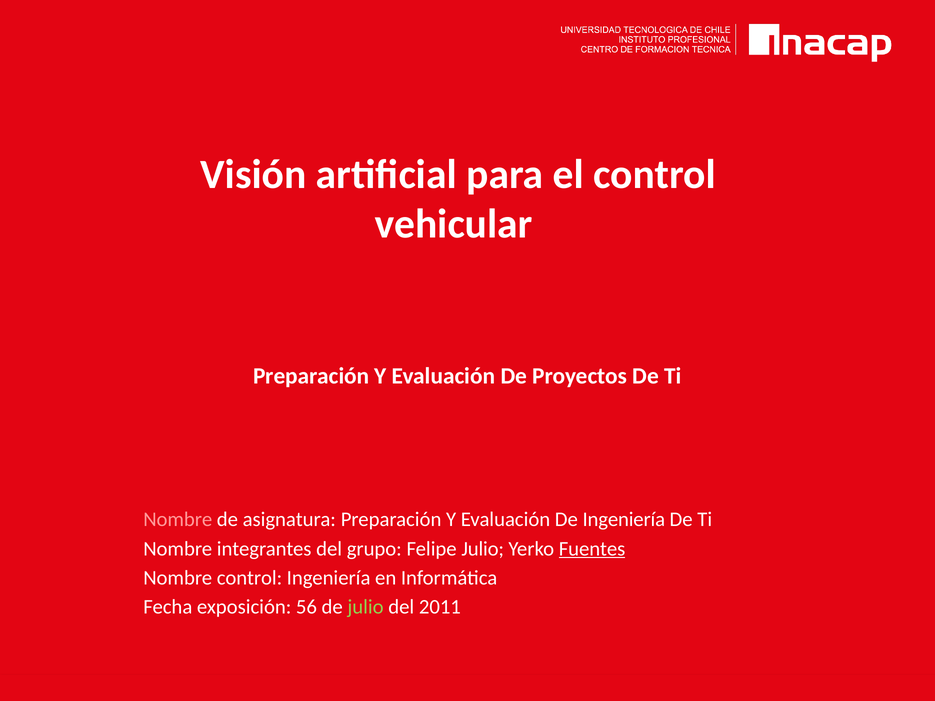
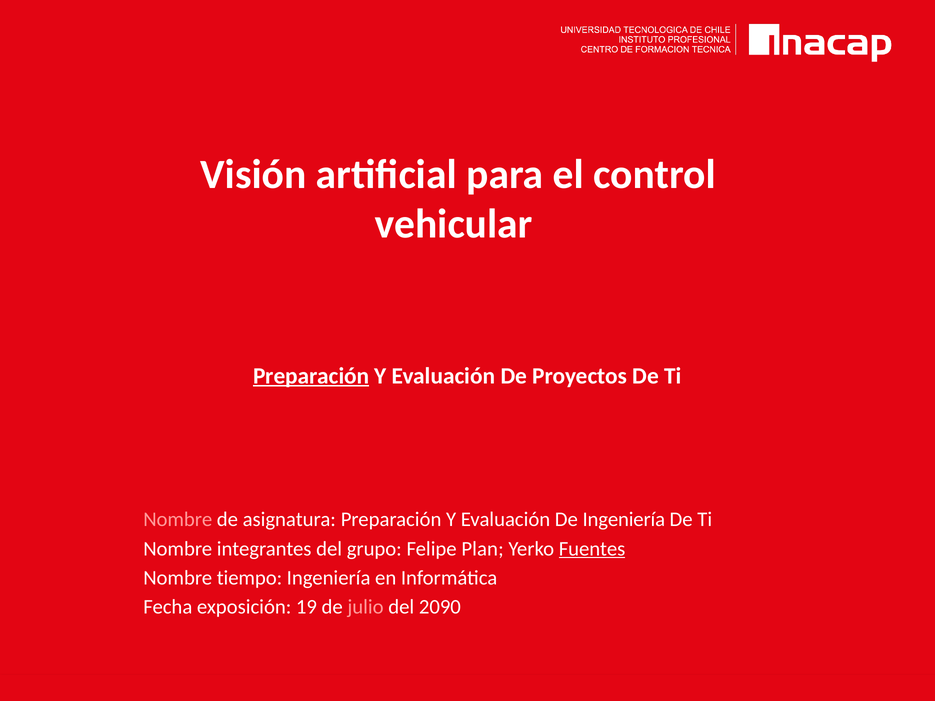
Preparación at (311, 376) underline: none -> present
Felipe Julio: Julio -> Plan
Nombre control: control -> tiempo
56: 56 -> 19
julio at (366, 607) colour: light green -> pink
2011: 2011 -> 2090
